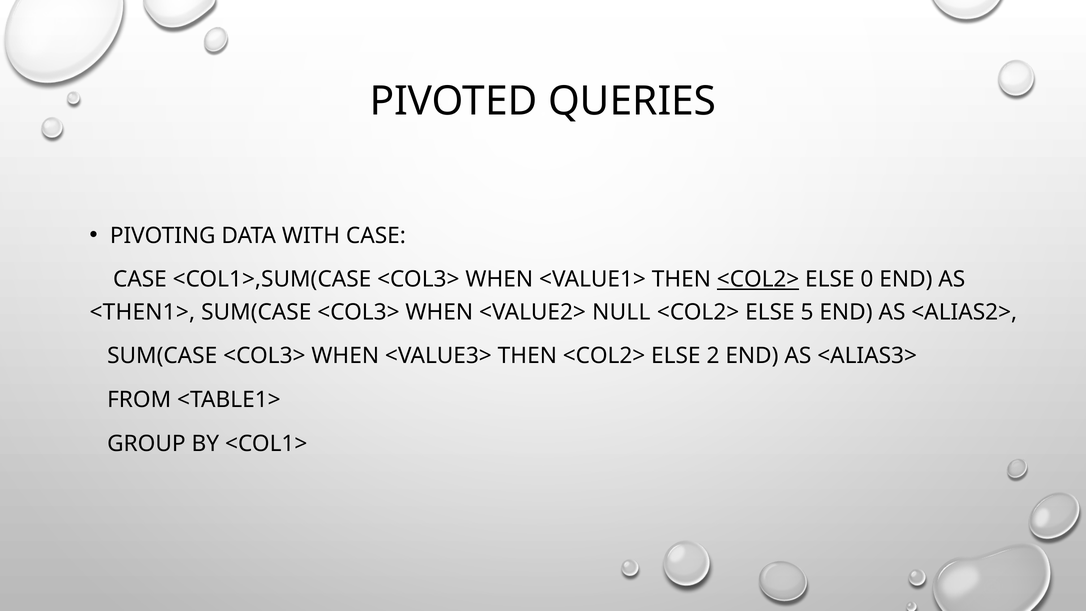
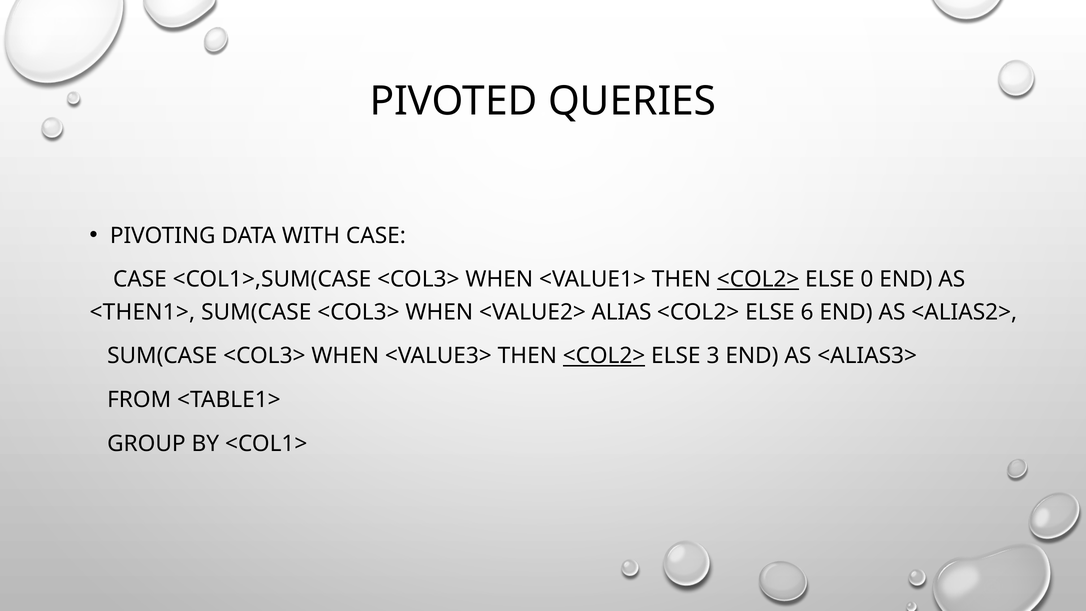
NULL: NULL -> ALIAS
5: 5 -> 6
<COL2> at (604, 356) underline: none -> present
2: 2 -> 3
